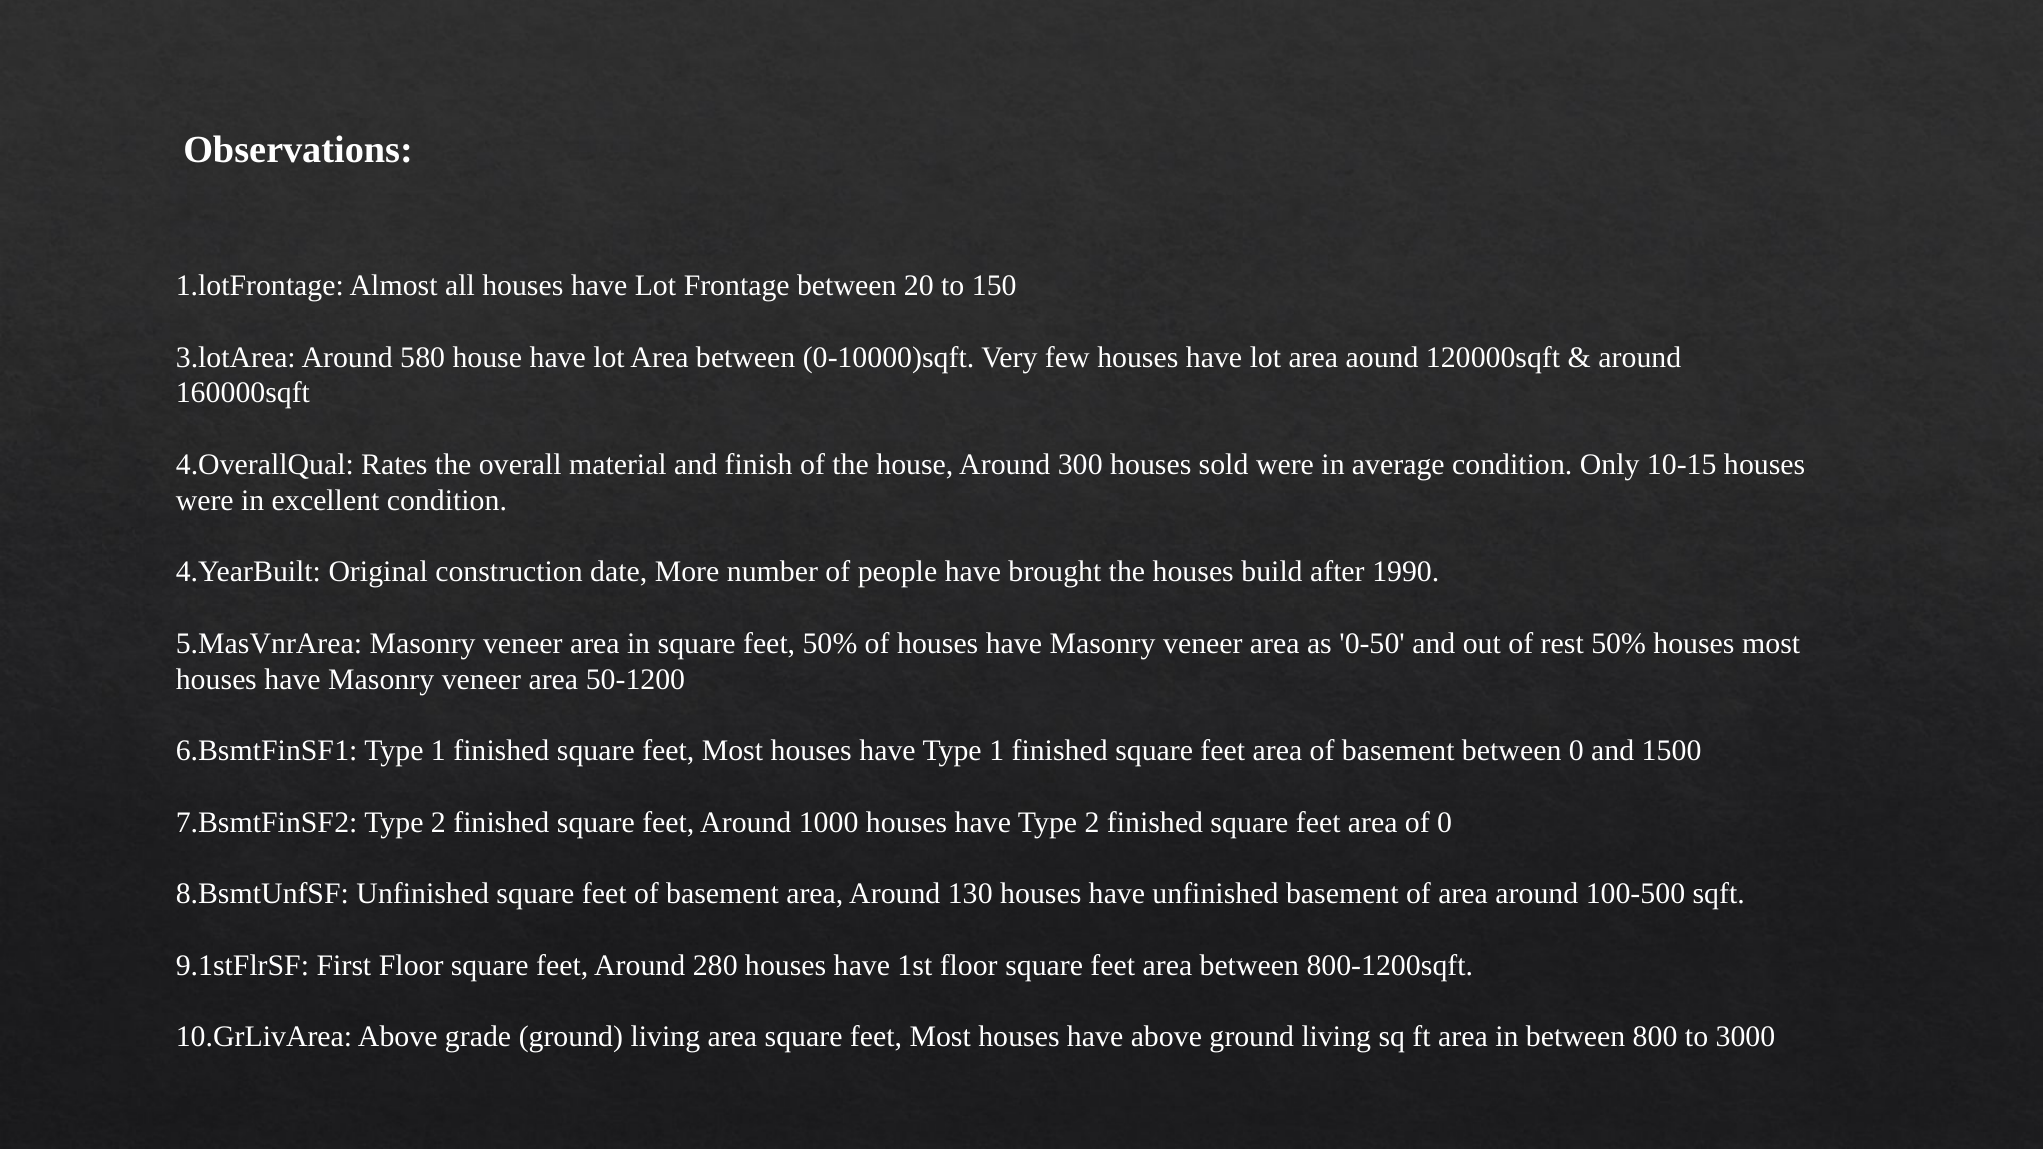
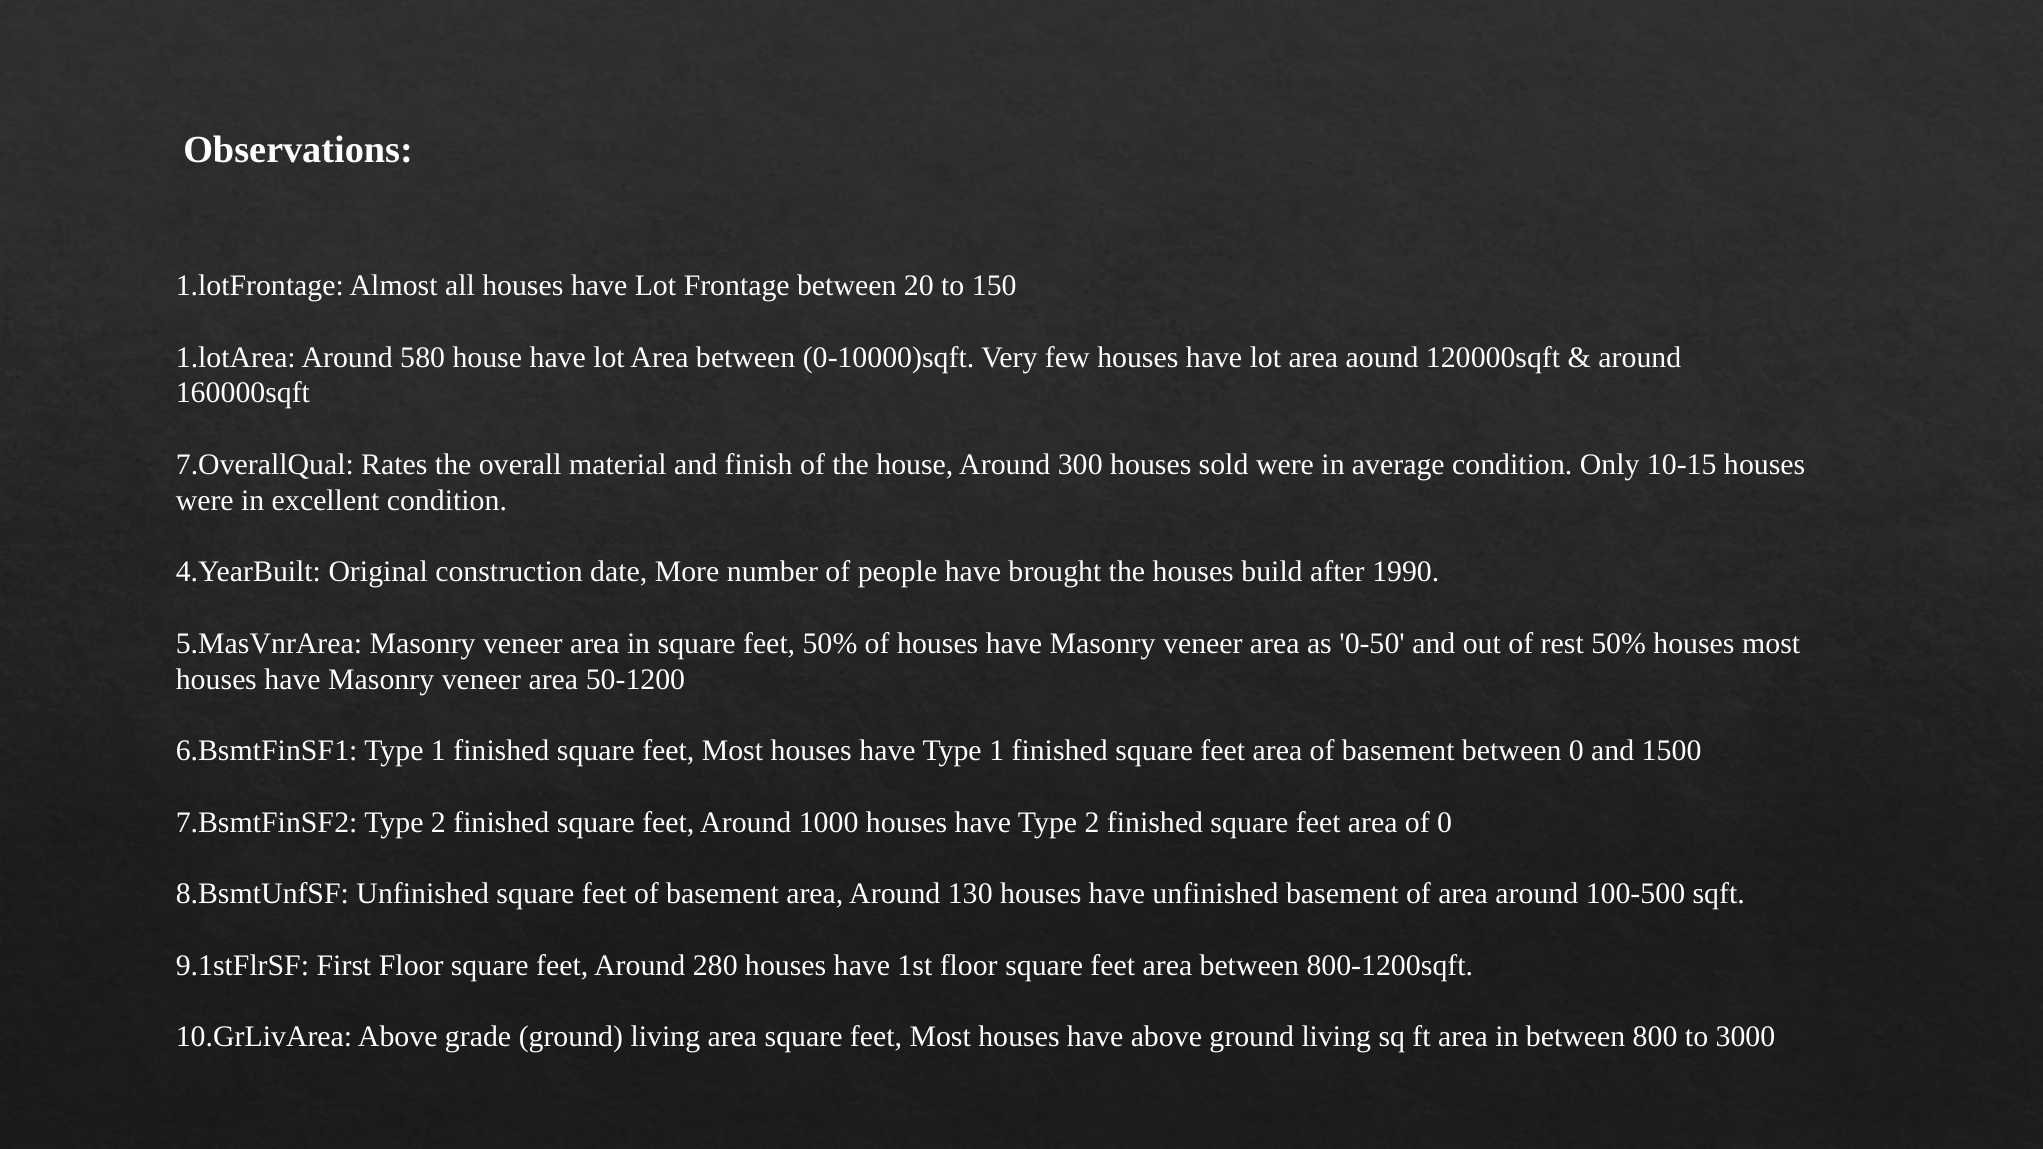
3.lotArea: 3.lotArea -> 1.lotArea
4.OverallQual: 4.OverallQual -> 7.OverallQual
